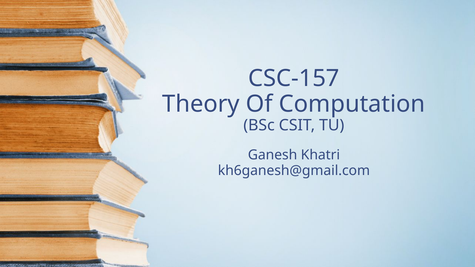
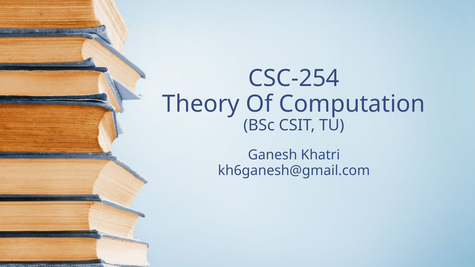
CSC-157: CSC-157 -> CSC-254
